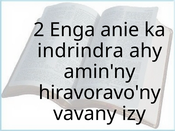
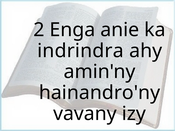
hiravoravo'ny: hiravoravo'ny -> hainandro'ny
